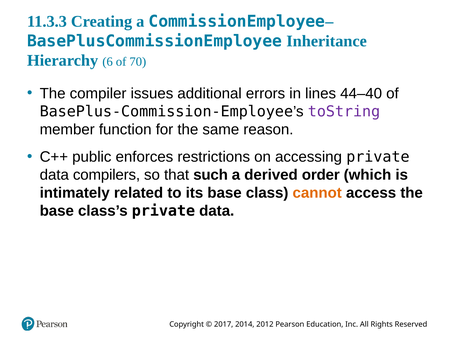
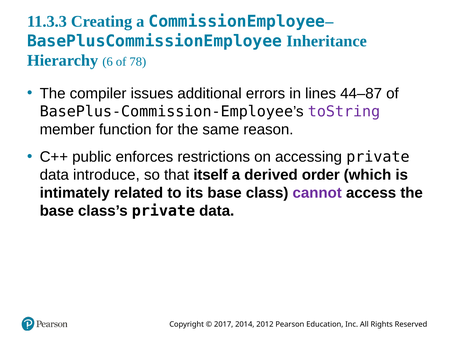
70: 70 -> 78
44–40: 44–40 -> 44–87
compilers: compilers -> introduce
such: such -> itself
cannot colour: orange -> purple
